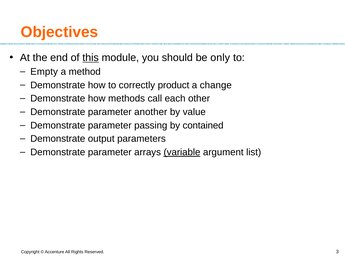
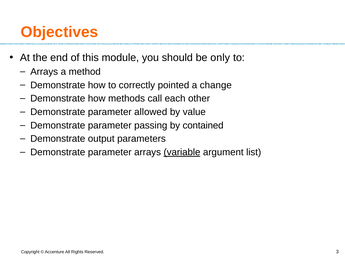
this underline: present -> none
Empty at (44, 72): Empty -> Arrays
product: product -> pointed
another: another -> allowed
